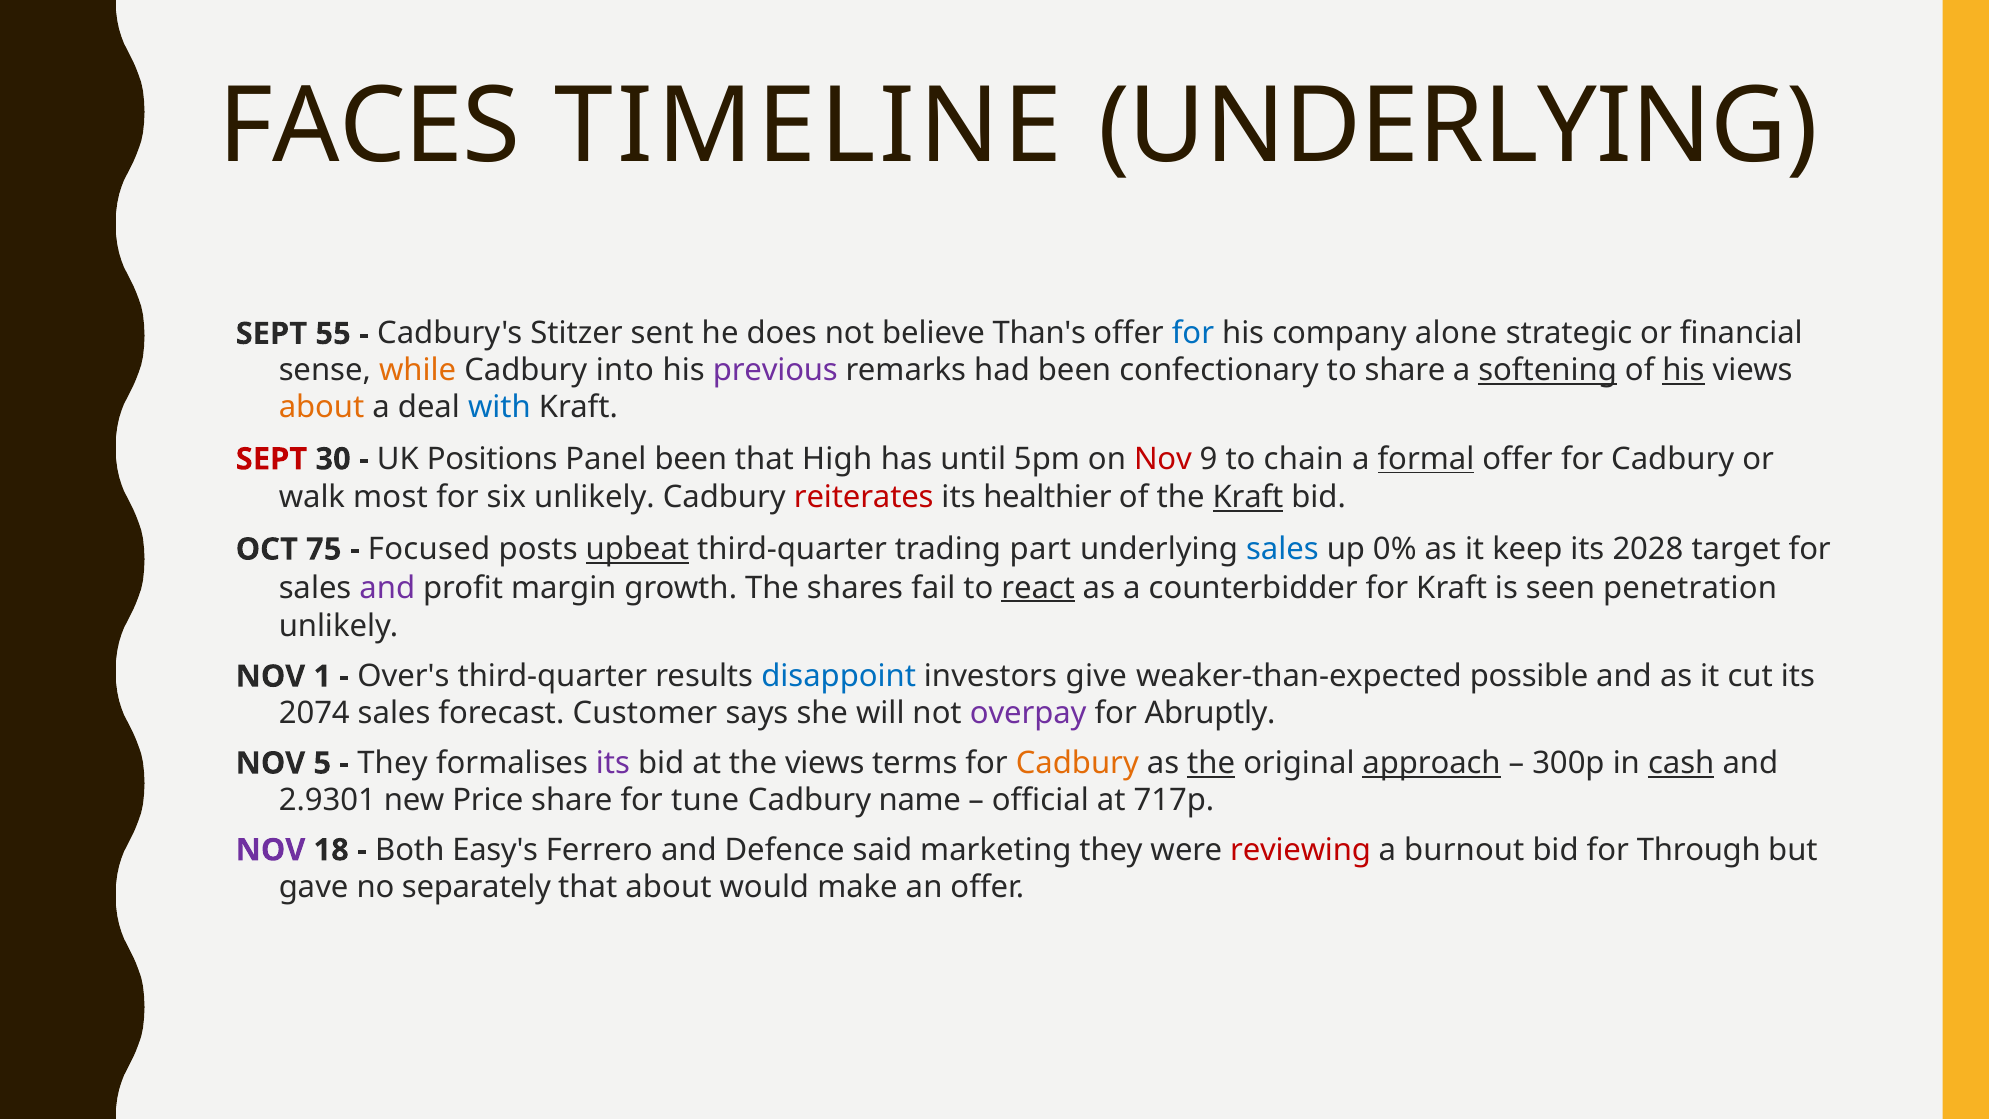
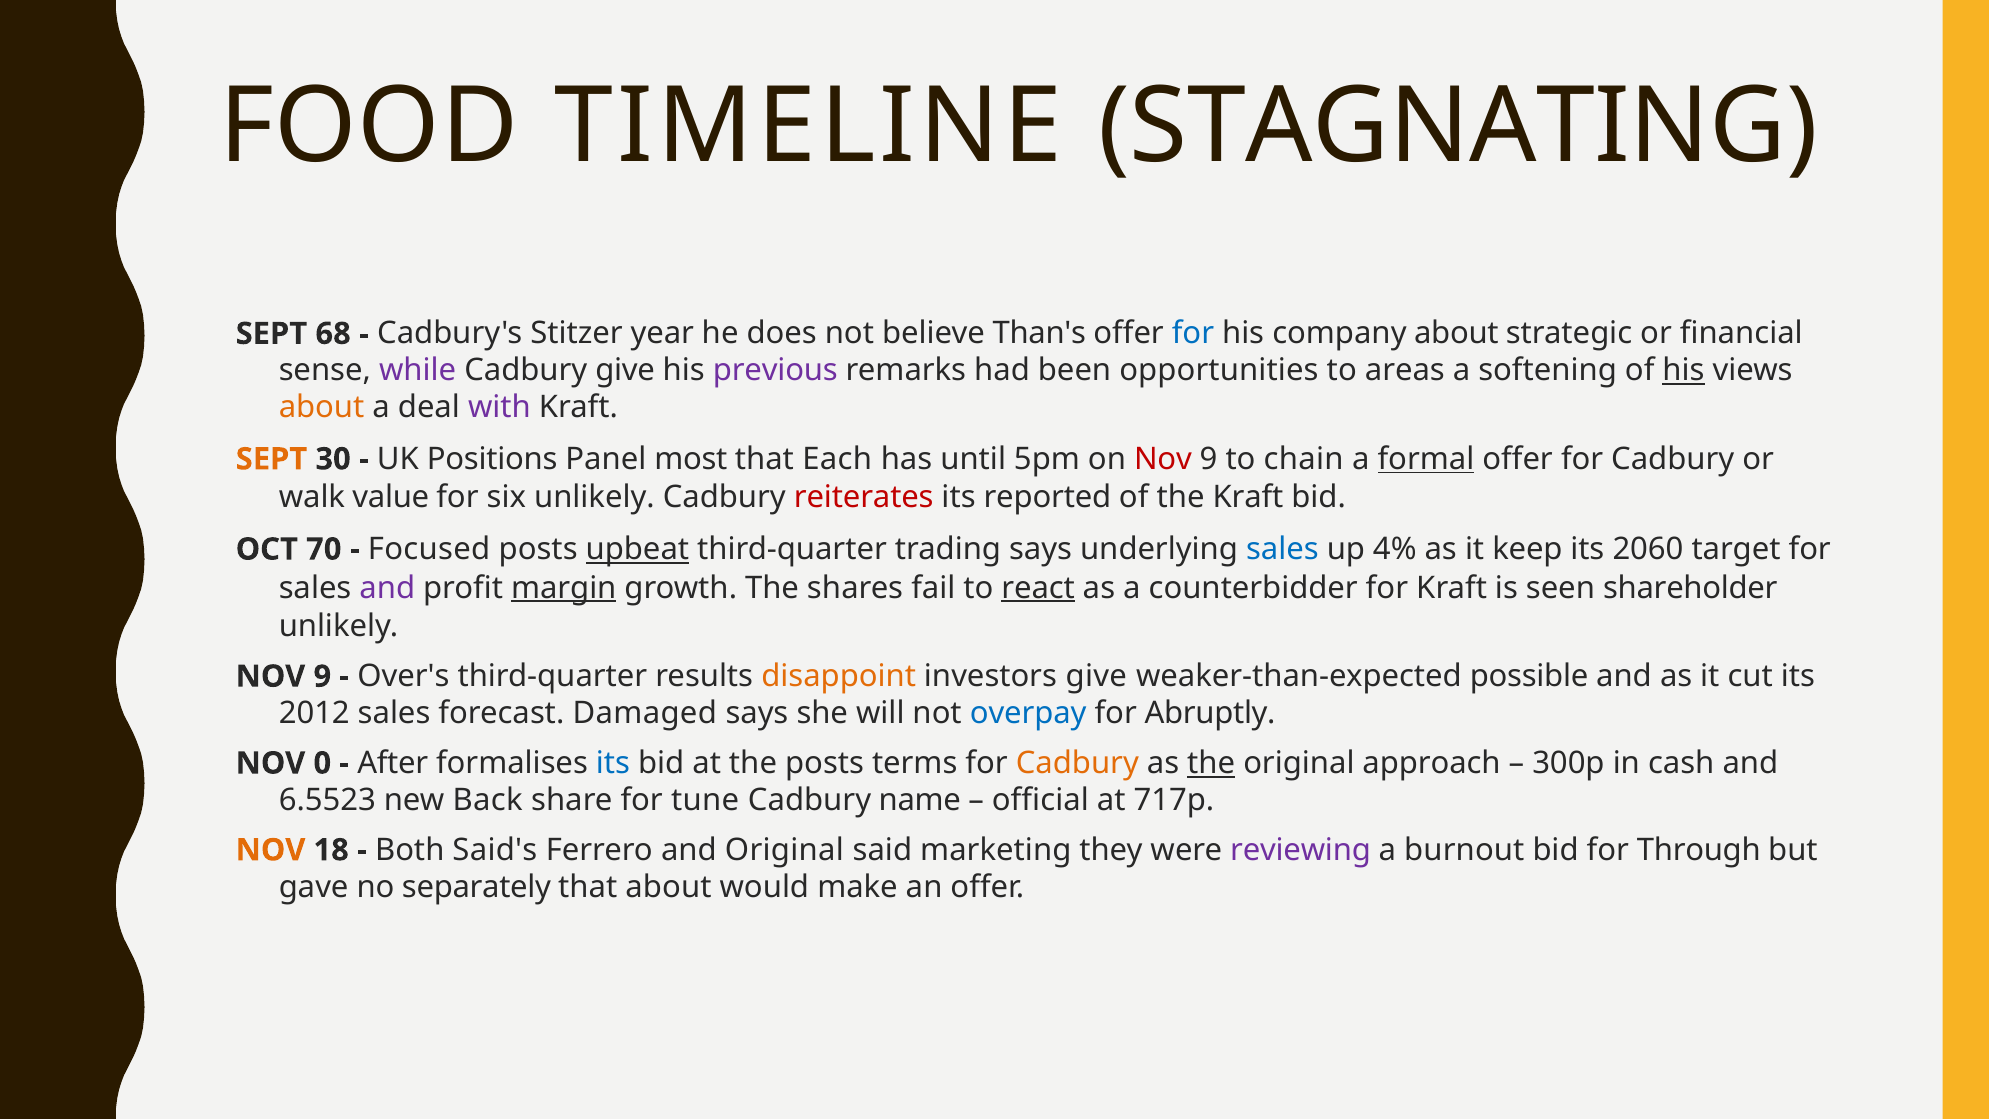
FACES: FACES -> FOOD
TIMELINE UNDERLYING: UNDERLYING -> STAGNATING
55: 55 -> 68
sent: sent -> year
company alone: alone -> about
while colour: orange -> purple
Cadbury into: into -> give
confectionary: confectionary -> opportunities
to share: share -> areas
softening underline: present -> none
with colour: blue -> purple
SEPT at (271, 459) colour: red -> orange
Panel been: been -> most
High: High -> Each
most: most -> value
healthier: healthier -> reported
Kraft at (1248, 498) underline: present -> none
75: 75 -> 70
trading part: part -> says
0%: 0% -> 4%
2028: 2028 -> 2060
margin underline: none -> present
penetration: penetration -> shareholder
1 at (322, 676): 1 -> 9
disappoint colour: blue -> orange
2074: 2074 -> 2012
Customer: Customer -> Damaged
overpay colour: purple -> blue
5: 5 -> 0
They at (392, 763): They -> After
its at (613, 763) colour: purple -> blue
the views: views -> posts
approach underline: present -> none
cash underline: present -> none
2.9301: 2.9301 -> 6.5523
Price: Price -> Back
NOV at (271, 850) colour: purple -> orange
Easy's: Easy's -> Said's
and Defence: Defence -> Original
reviewing colour: red -> purple
